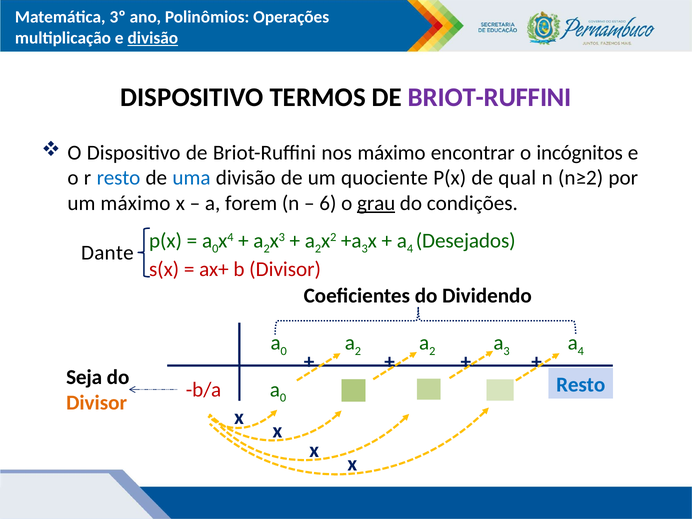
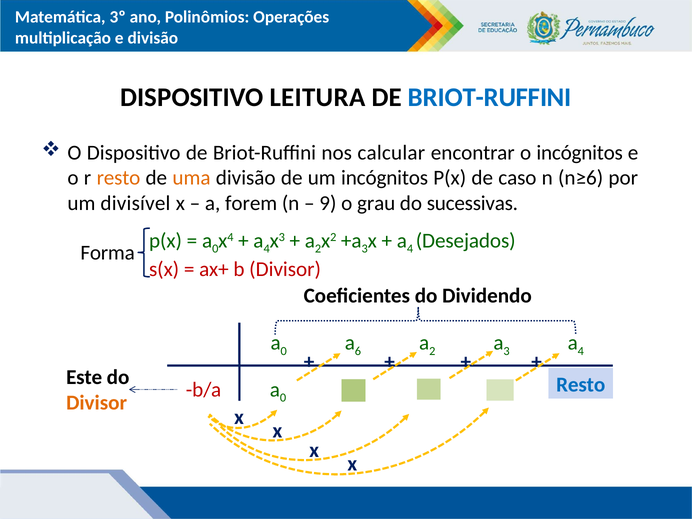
divisão at (153, 38) underline: present -> none
TERMOS: TERMOS -> LEITURA
BRIOT-RUFFINI at (490, 98) colour: purple -> blue
nos máximo: máximo -> calcular
resto at (119, 178) colour: blue -> orange
uma colour: blue -> orange
um quociente: quociente -> incógnitos
qual: qual -> caso
n≥2: n≥2 -> n≥6
um máximo: máximo -> divisível
6: 6 -> 9
grau underline: present -> none
condições: condições -> sucessivas
2 at (267, 249): 2 -> 4
Dante: Dante -> Forma
2 at (358, 351): 2 -> 6
Seja: Seja -> Este
